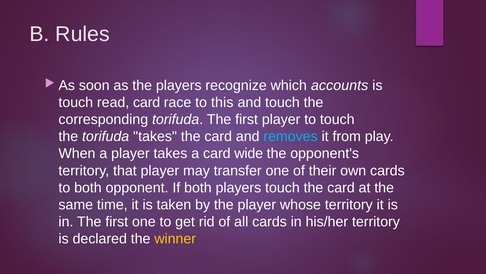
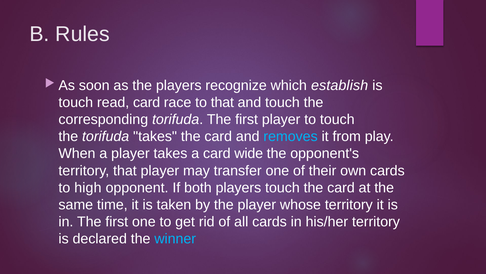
accounts: accounts -> establish
to this: this -> that
to both: both -> high
winner colour: yellow -> light blue
